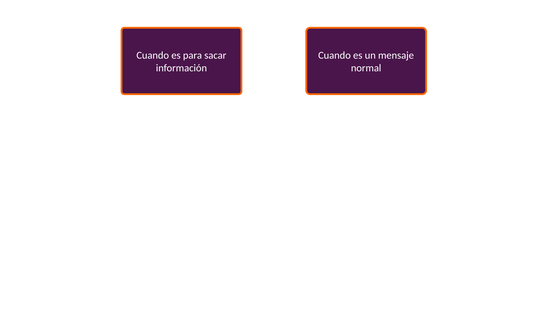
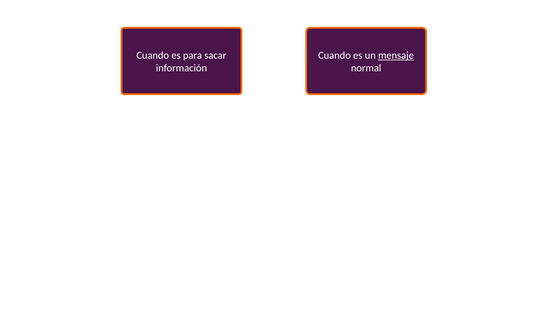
mensaje underline: none -> present
